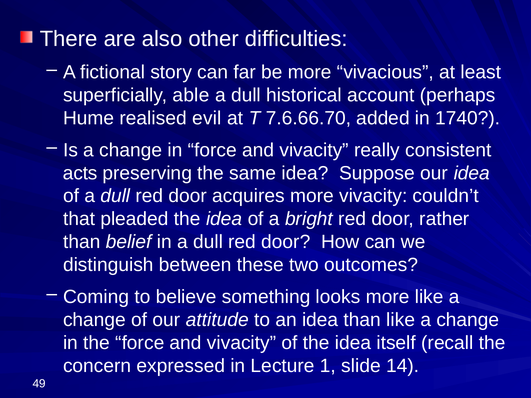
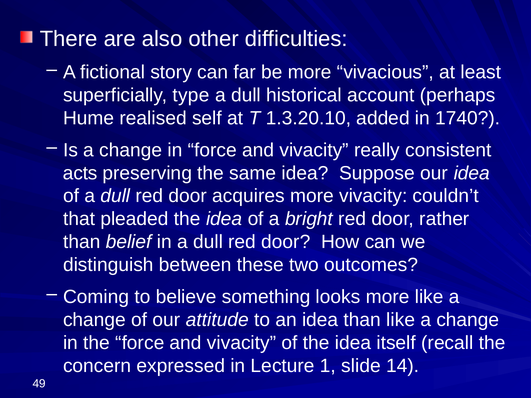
able: able -> type
evil: evil -> self
7.6.66.70: 7.6.66.70 -> 1.3.20.10
